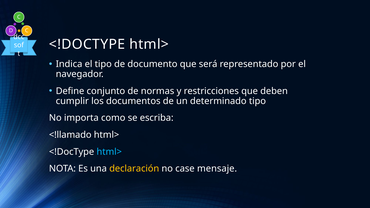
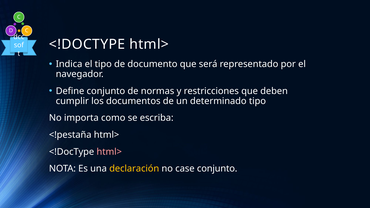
<!llamado: <!llamado -> <!pestaña
html> at (109, 152) colour: light blue -> pink
case mensaje: mensaje -> conjunto
